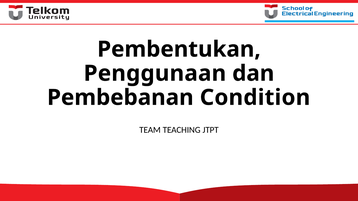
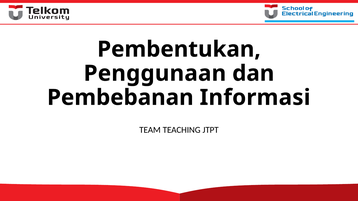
Condition: Condition -> Informasi
